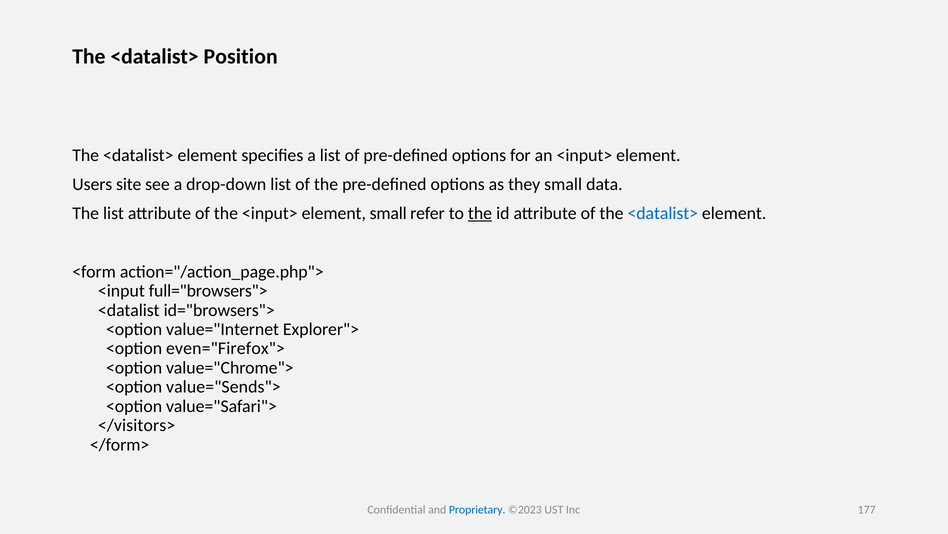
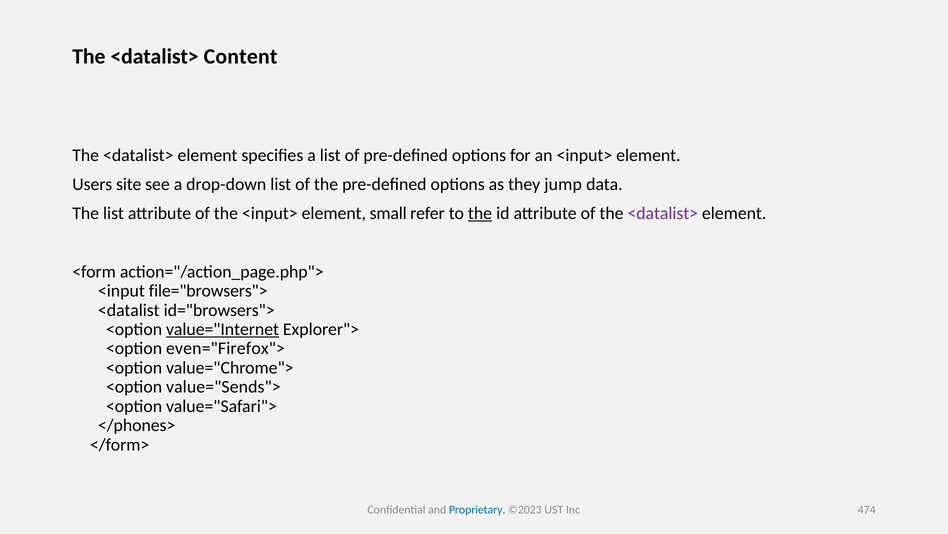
Position: Position -> Content
they small: small -> jump
<datalist> at (663, 213) colour: blue -> purple
full="browsers">: full="browsers"> -> file="browsers">
value="Internet underline: none -> present
</visitors>: </visitors> -> </phones>
177: 177 -> 474
